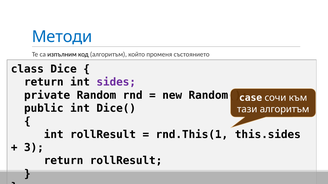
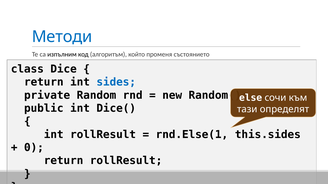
sides colour: purple -> blue
case: case -> else
тази алгоритъм: алгоритъм -> определят
rnd.This(1: rnd.This(1 -> rnd.Else(1
3: 3 -> 0
